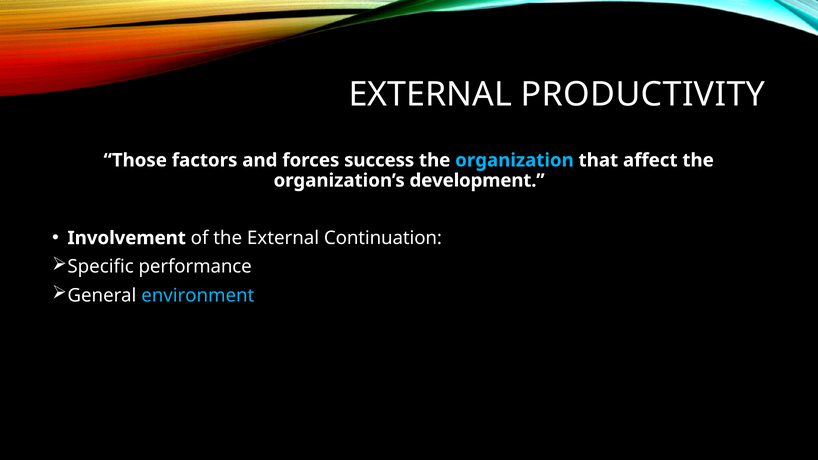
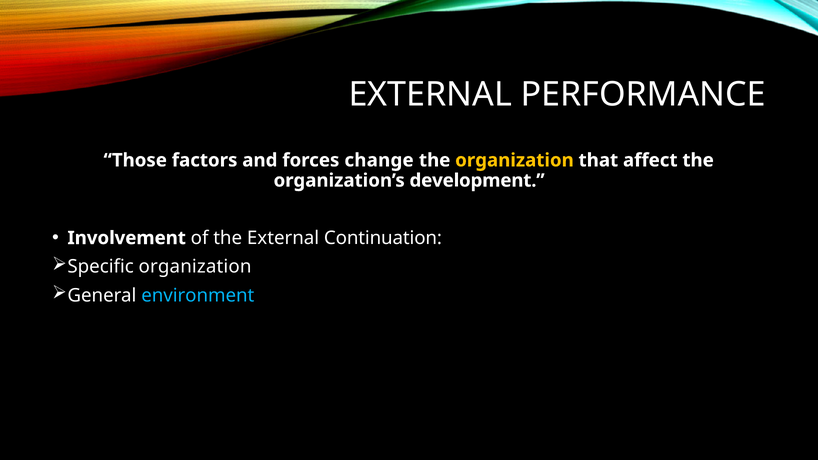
PRODUCTIVITY: PRODUCTIVITY -> PERFORMANCE
success: success -> change
organization at (514, 160) colour: light blue -> yellow
Specific performance: performance -> organization
